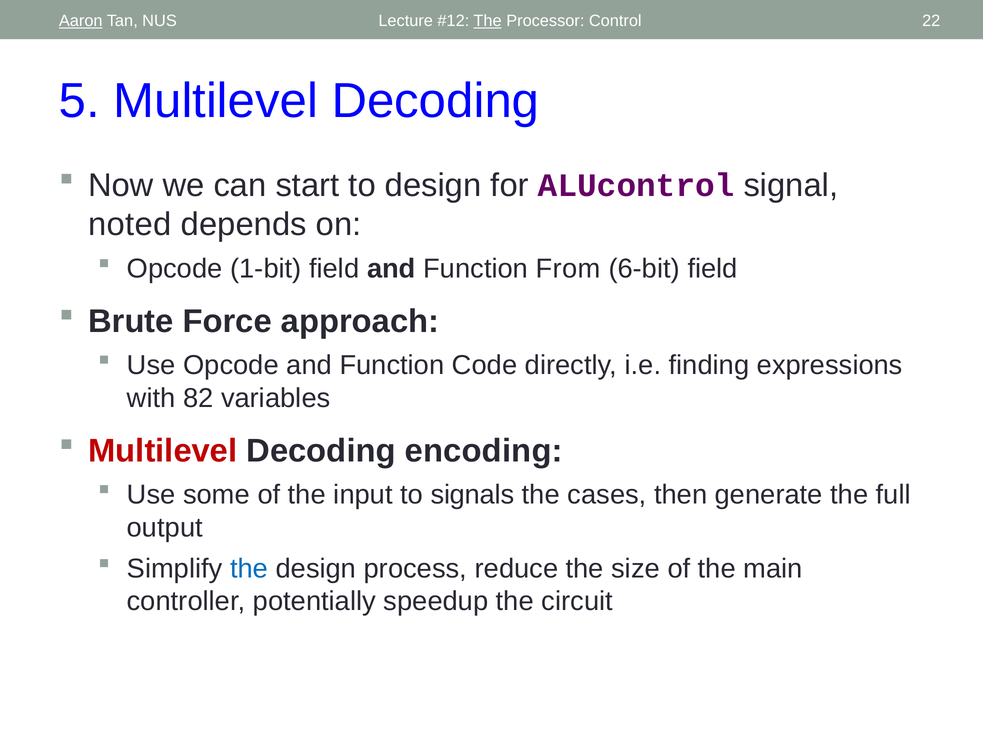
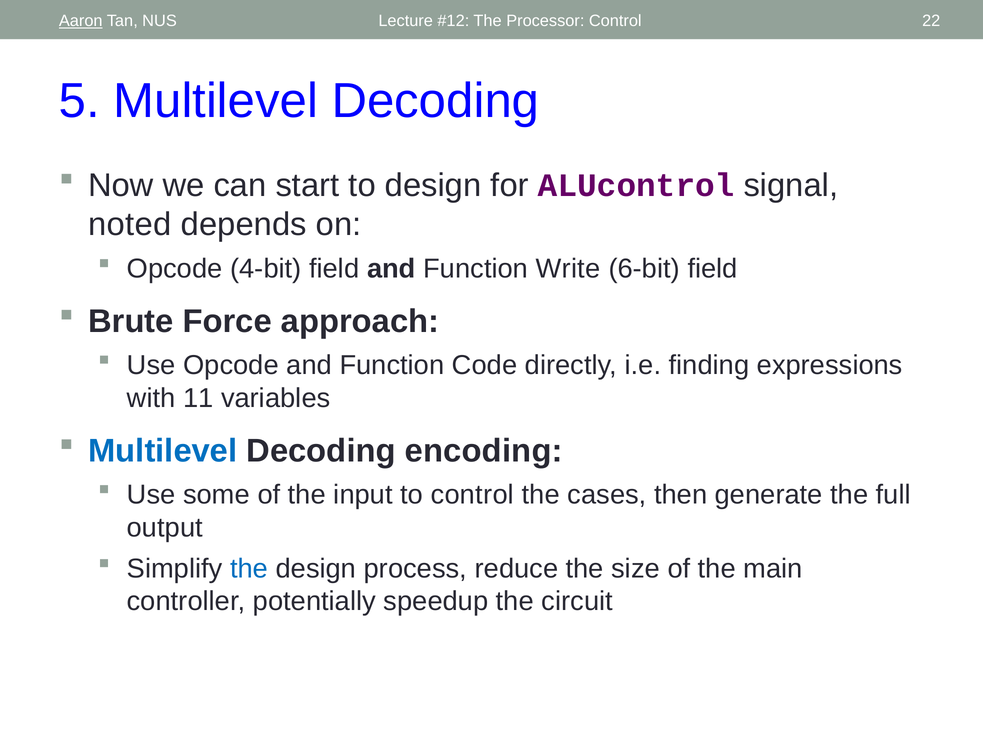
The at (488, 21) underline: present -> none
1-bit: 1-bit -> 4-bit
From: From -> Write
82: 82 -> 11
Multilevel at (163, 451) colour: red -> blue
to signals: signals -> control
